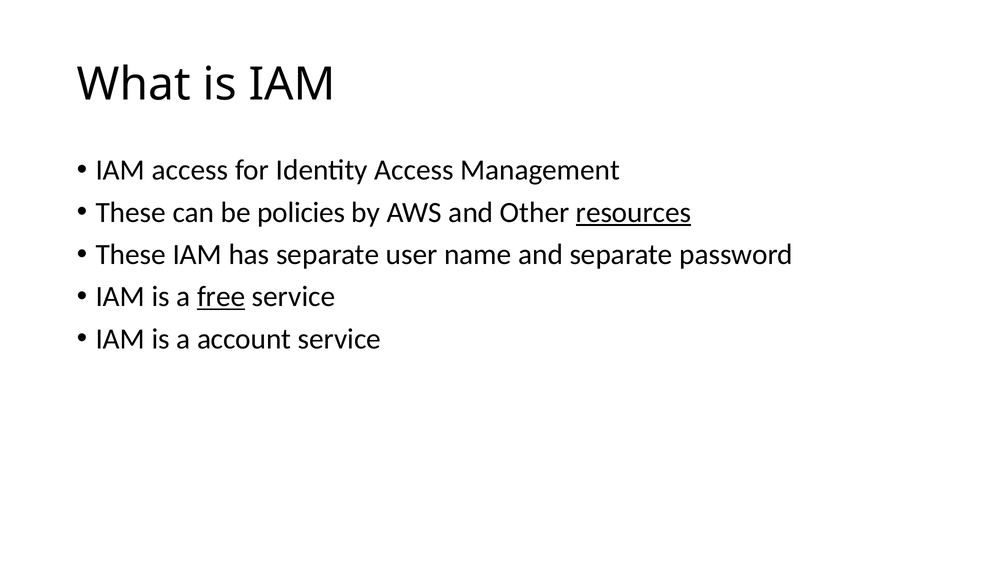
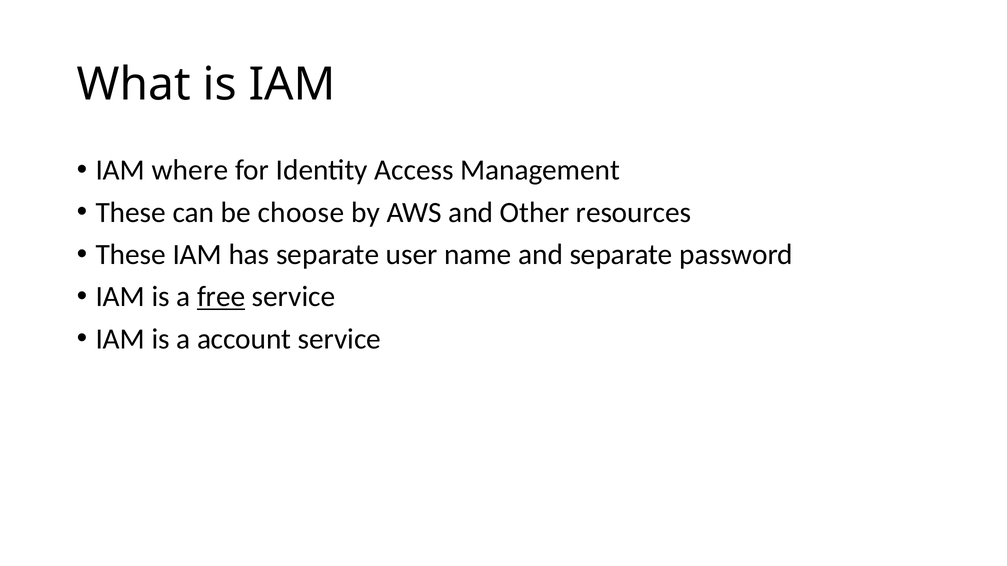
IAM access: access -> where
policies: policies -> choose
resources underline: present -> none
